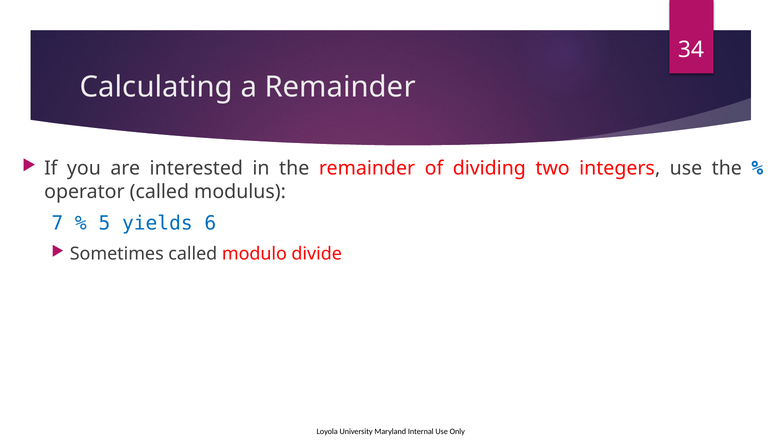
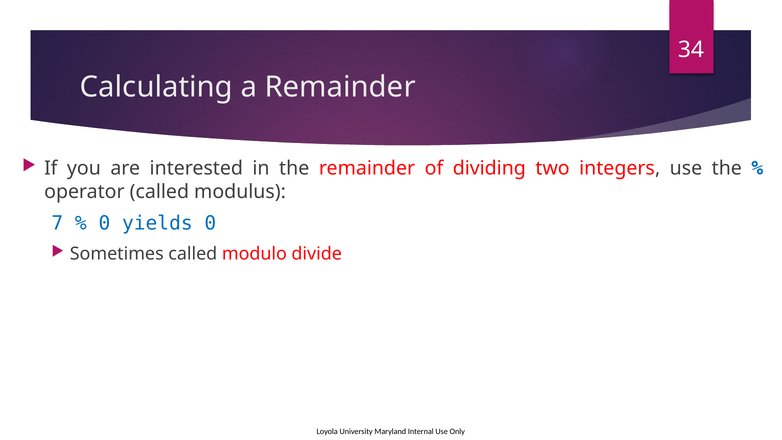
5 at (104, 223): 5 -> 0
yields 6: 6 -> 0
